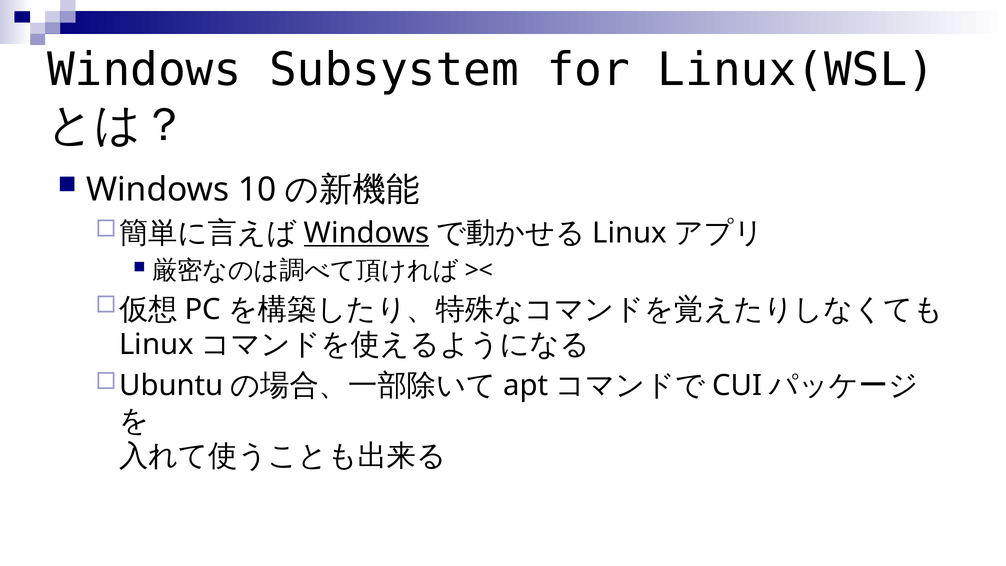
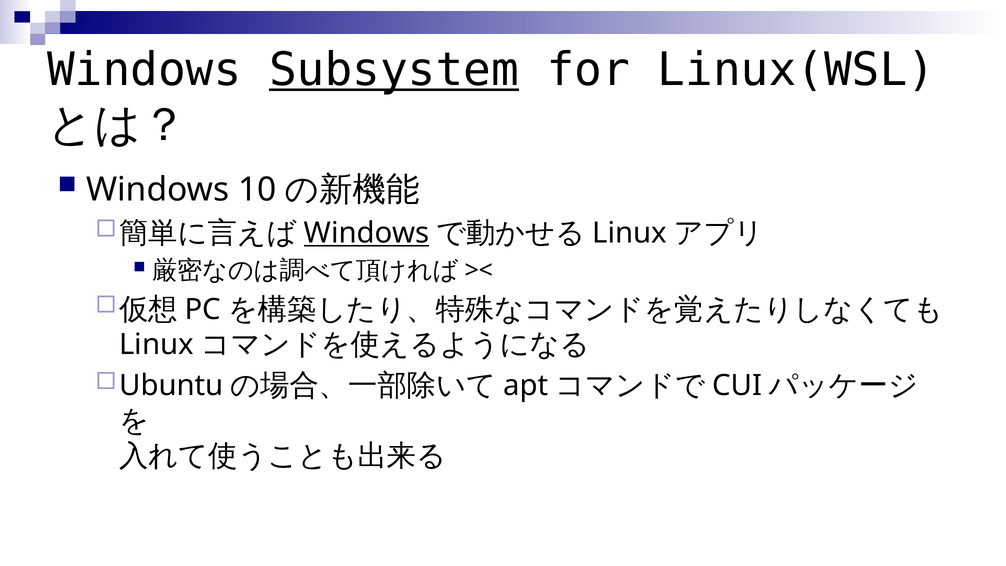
Subsystem underline: none -> present
